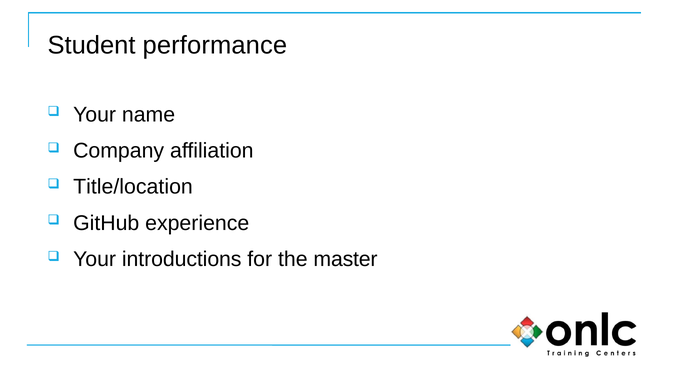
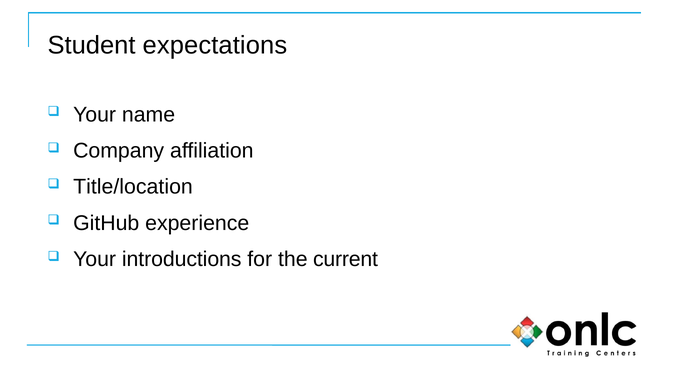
performance: performance -> expectations
master: master -> current
